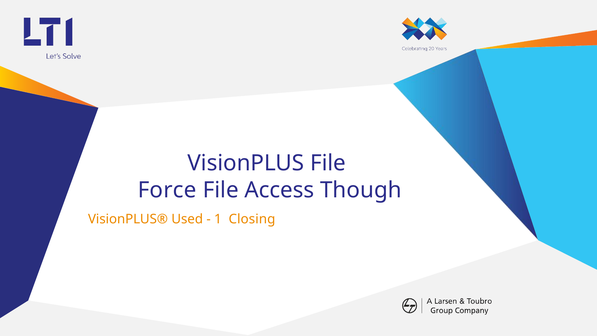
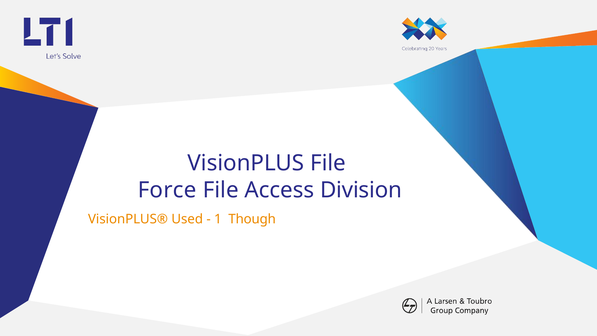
Though: Though -> Division
Closing: Closing -> Though
